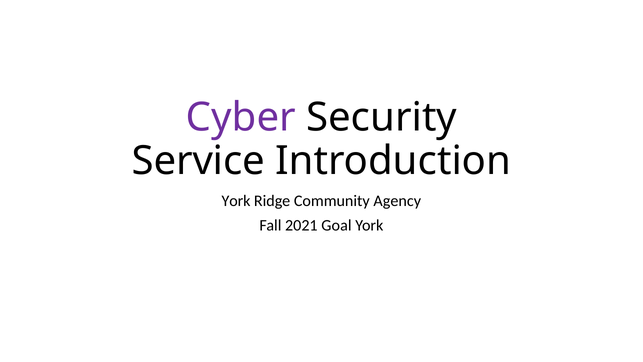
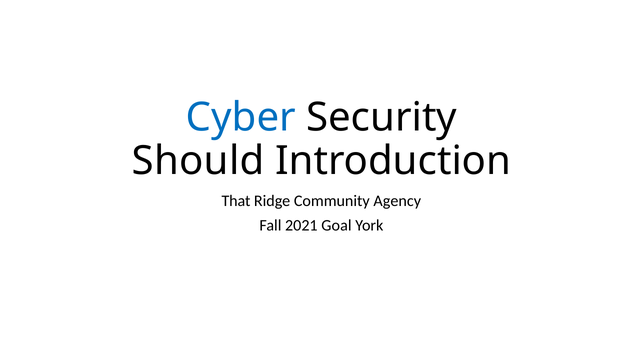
Cyber colour: purple -> blue
Service: Service -> Should
York at (236, 201): York -> That
